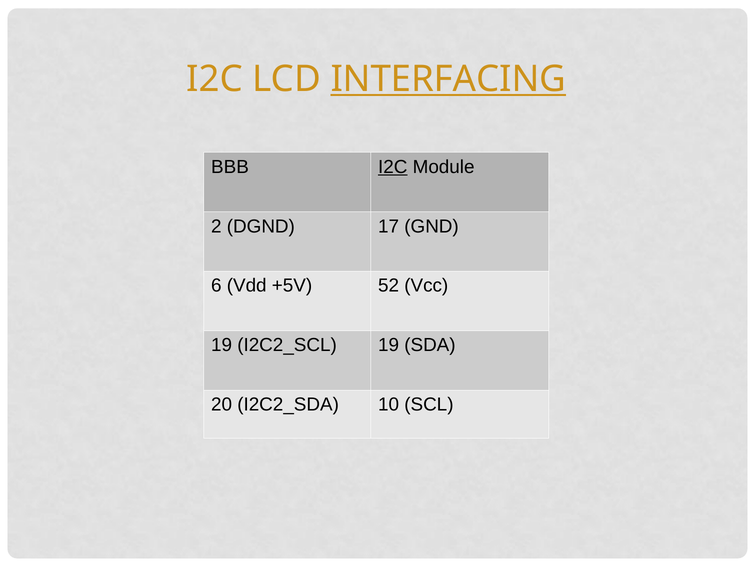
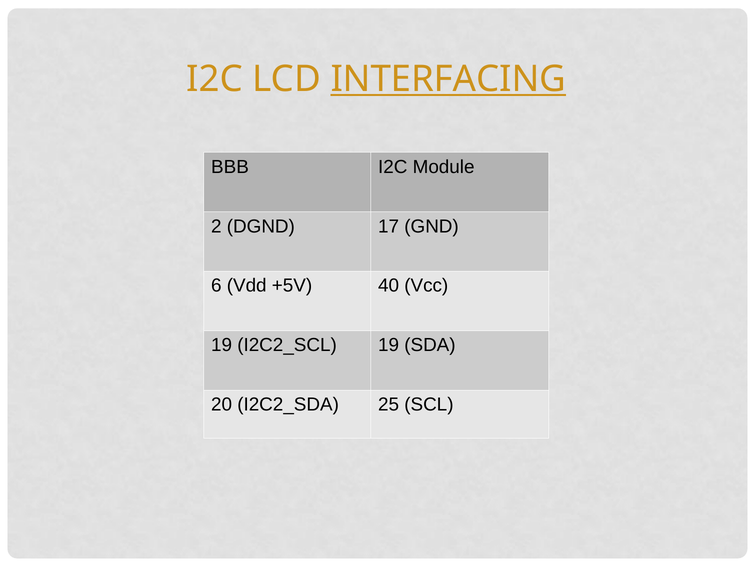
I2C at (393, 167) underline: present -> none
52: 52 -> 40
10: 10 -> 25
